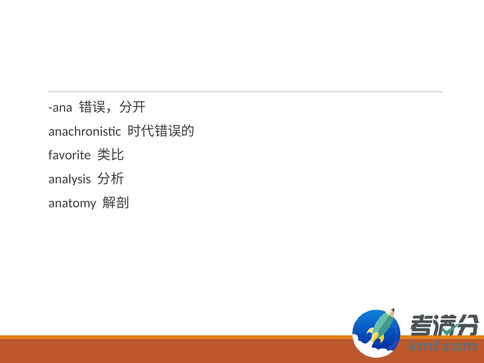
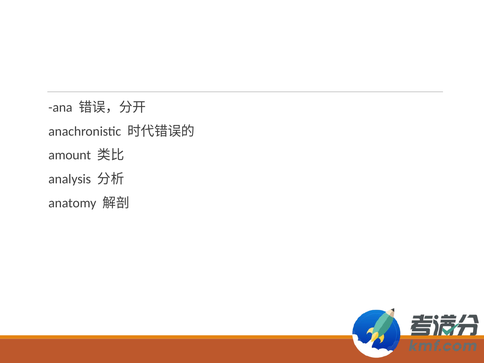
favorite: favorite -> amount
